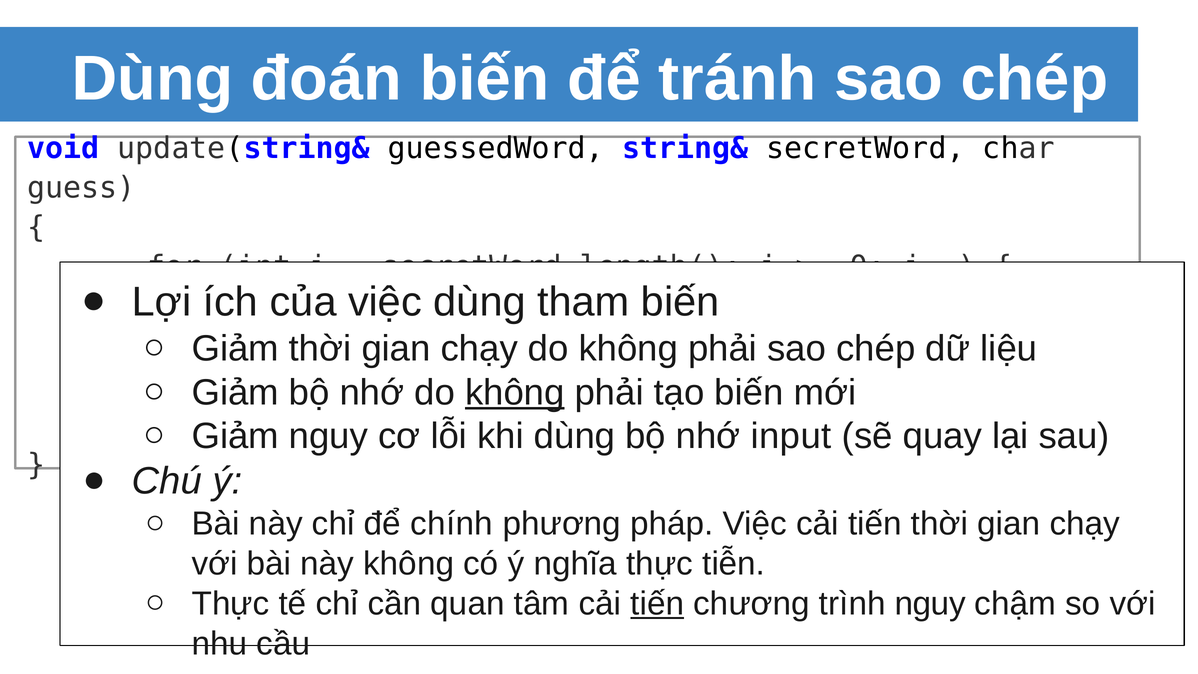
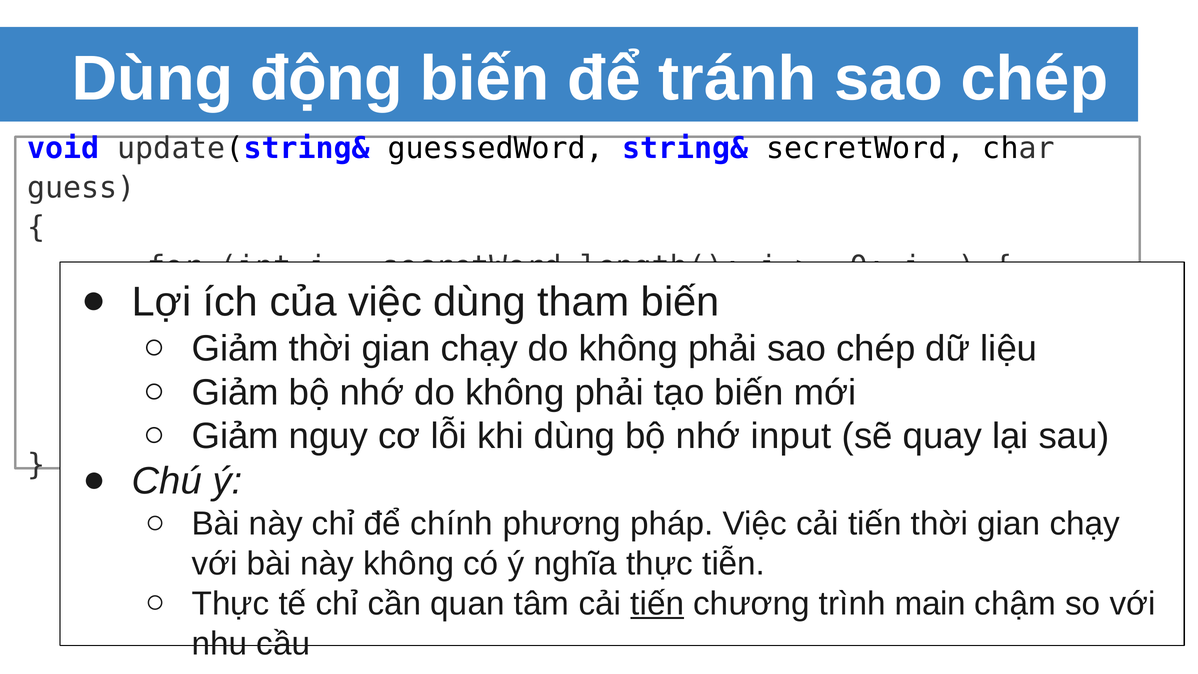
đoán: đoán -> động
không at (515, 392) underline: present -> none
trình nguy: nguy -> main
